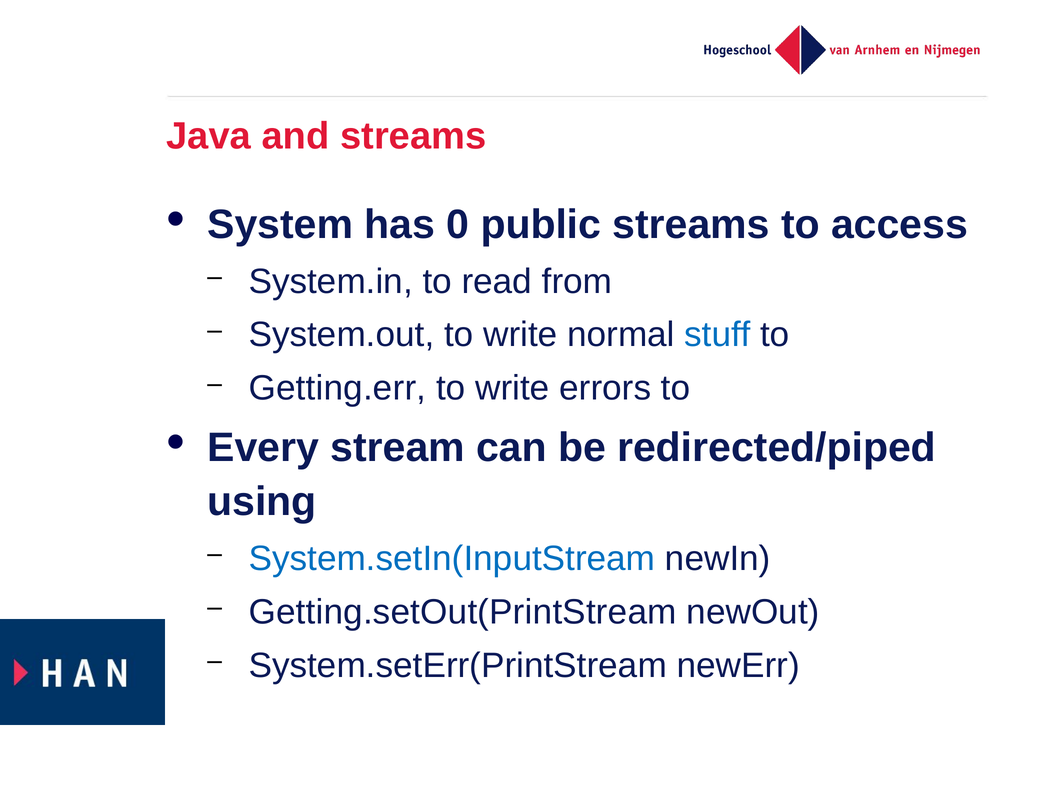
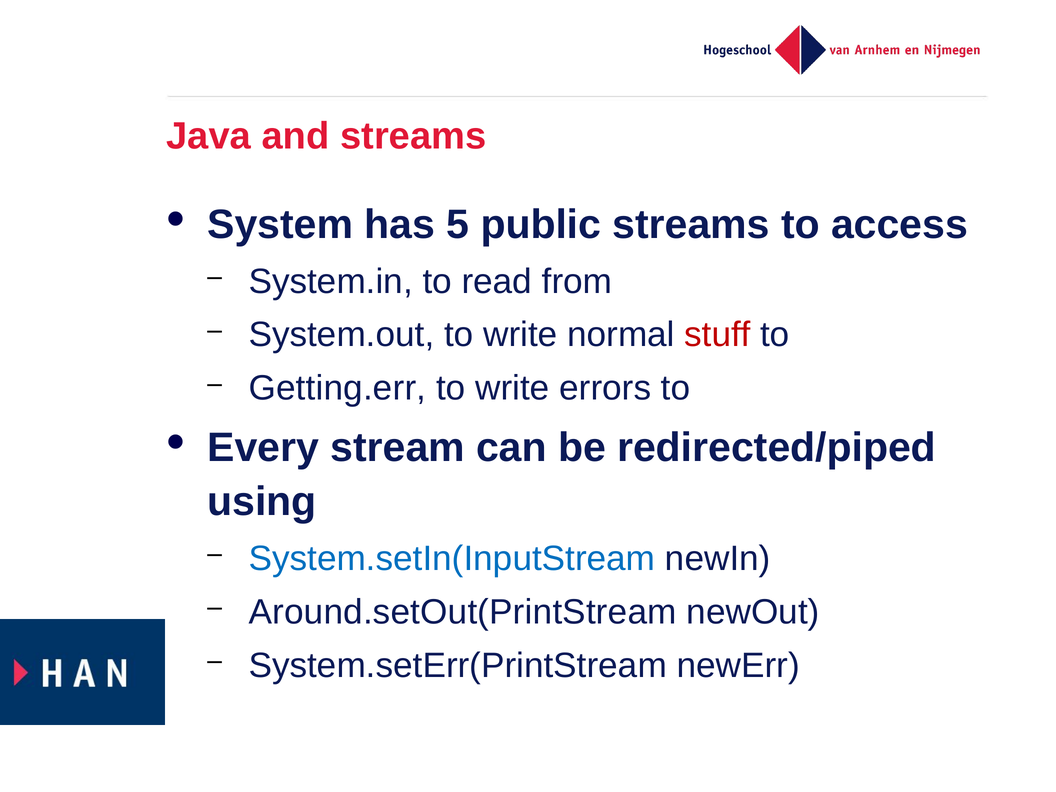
0: 0 -> 5
stuff colour: blue -> red
Getting.setOut(PrintStream: Getting.setOut(PrintStream -> Around.setOut(PrintStream
